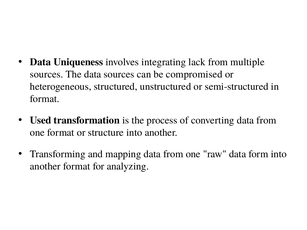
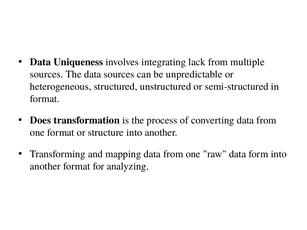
compromised: compromised -> unpredictable
Used: Used -> Does
